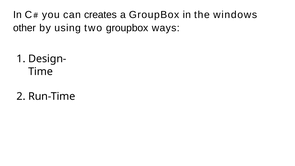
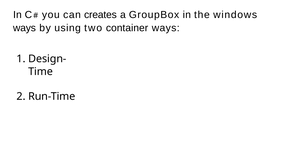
other at (24, 28): other -> ways
two groupbox: groupbox -> container
